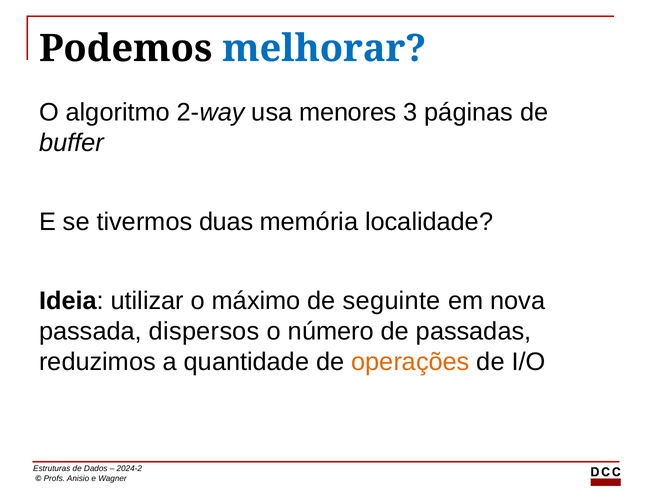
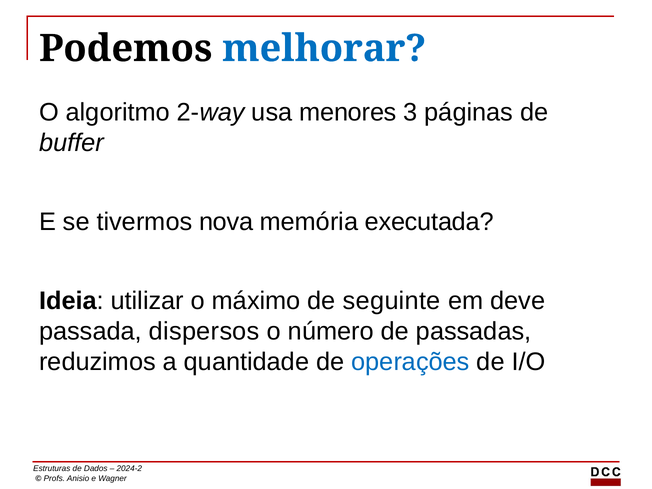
duas: duas -> nova
localidade: localidade -> executada
nova: nova -> deve
operações colour: orange -> blue
